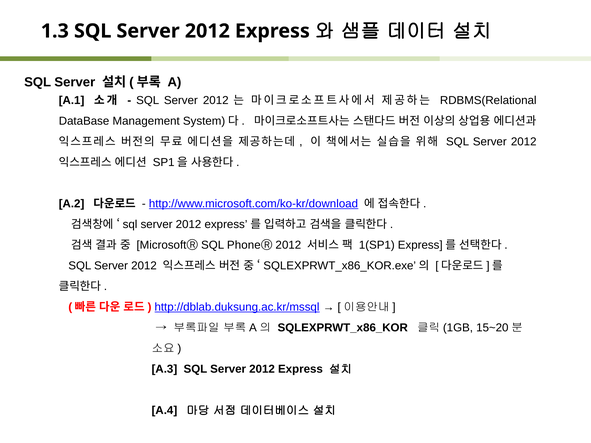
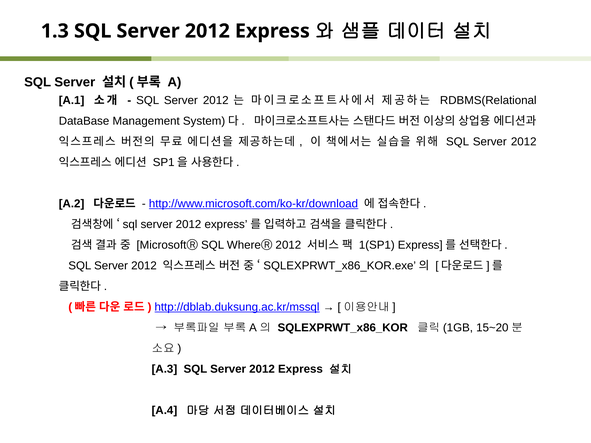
Phone: Phone -> Where
